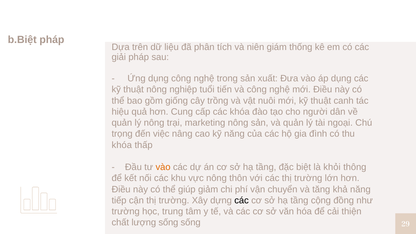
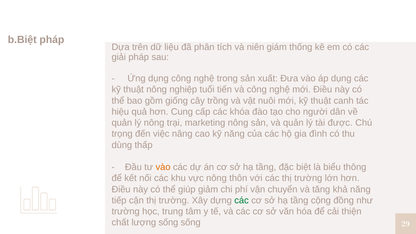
ngoại: ngoại -> được
khóa at (122, 145): khóa -> dùng
khỏi: khỏi -> biểu
các at (242, 200) colour: black -> green
